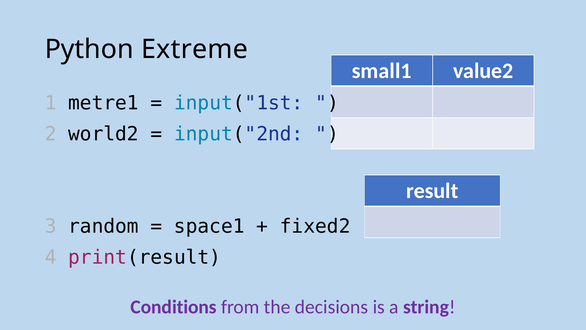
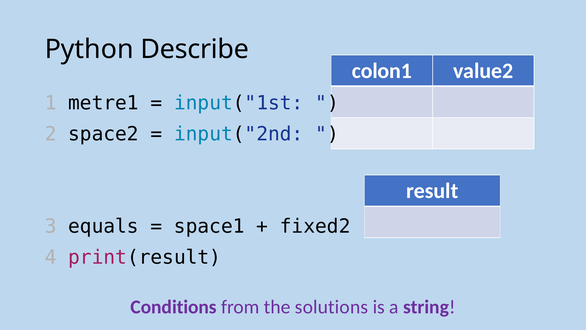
Extreme: Extreme -> Describe
small1: small1 -> colon1
world2: world2 -> space2
random: random -> equals
decisions: decisions -> solutions
